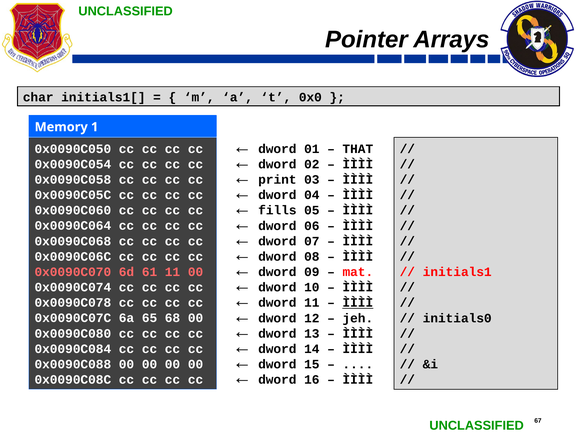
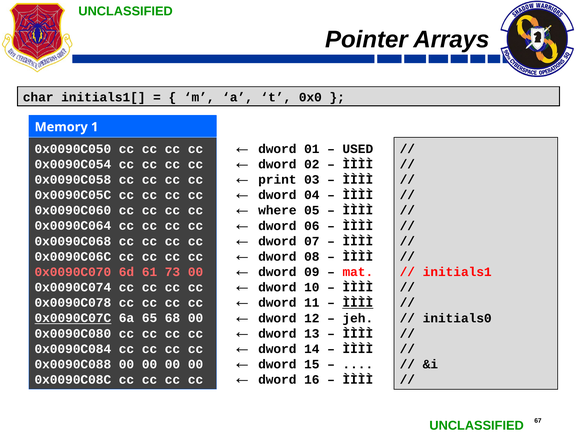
THAT: THAT -> USED
fills: fills -> where
61 11: 11 -> 73
0x0090C07C underline: none -> present
